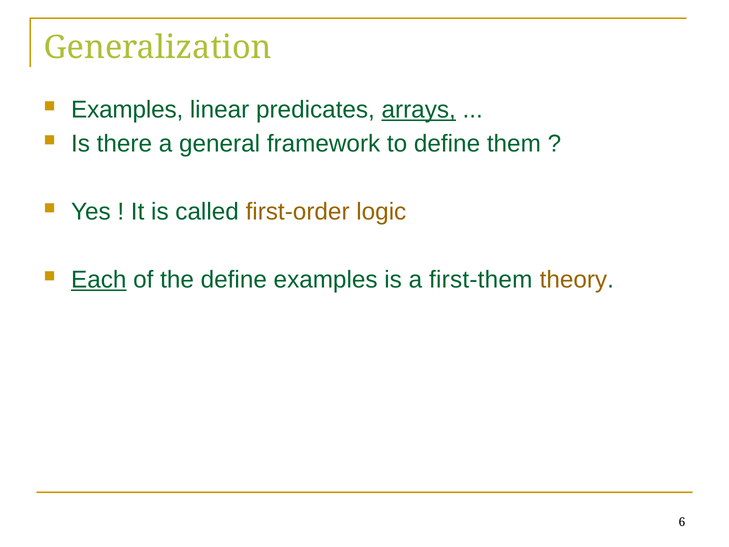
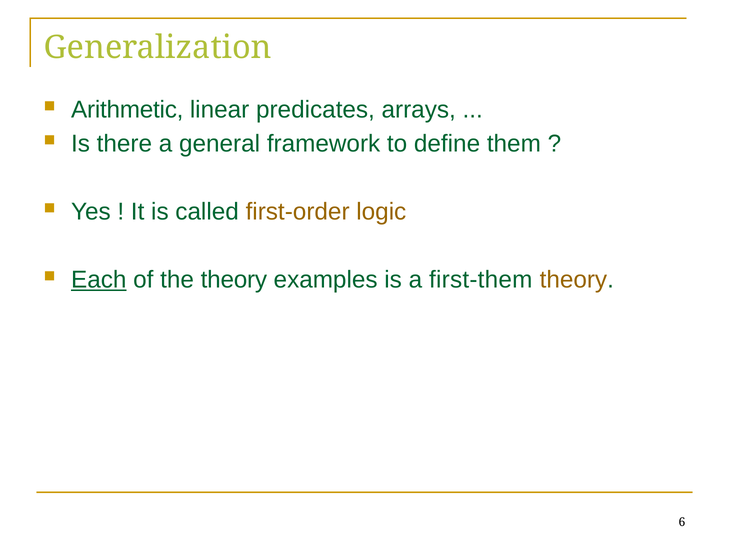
Examples at (127, 110): Examples -> Arithmetic
arrays underline: present -> none
the define: define -> theory
